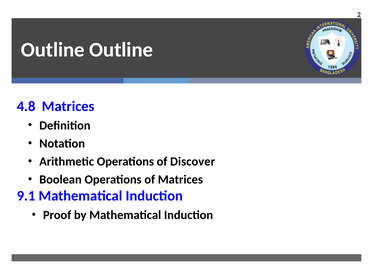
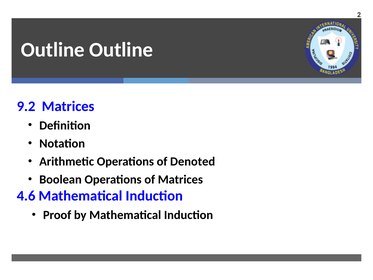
4.8: 4.8 -> 9.2
Discover: Discover -> Denoted
9.1: 9.1 -> 4.6
